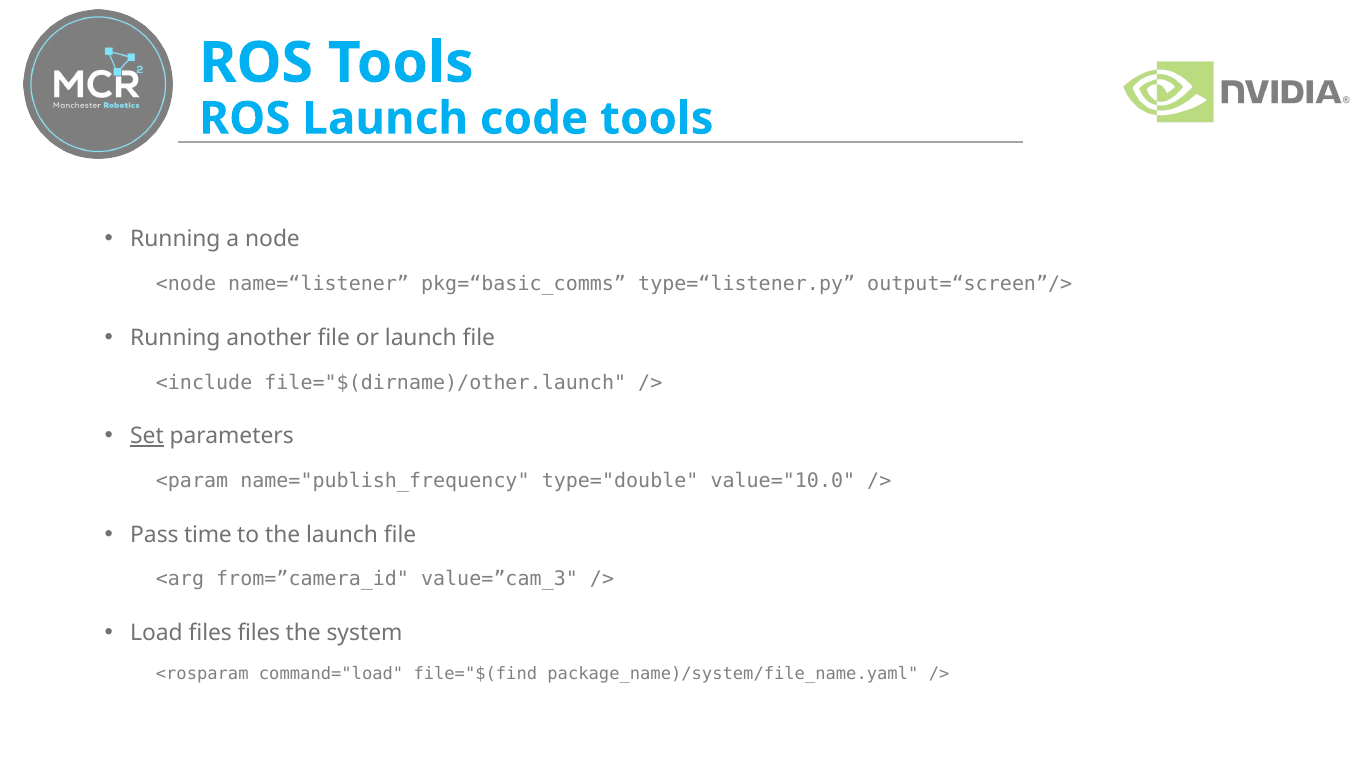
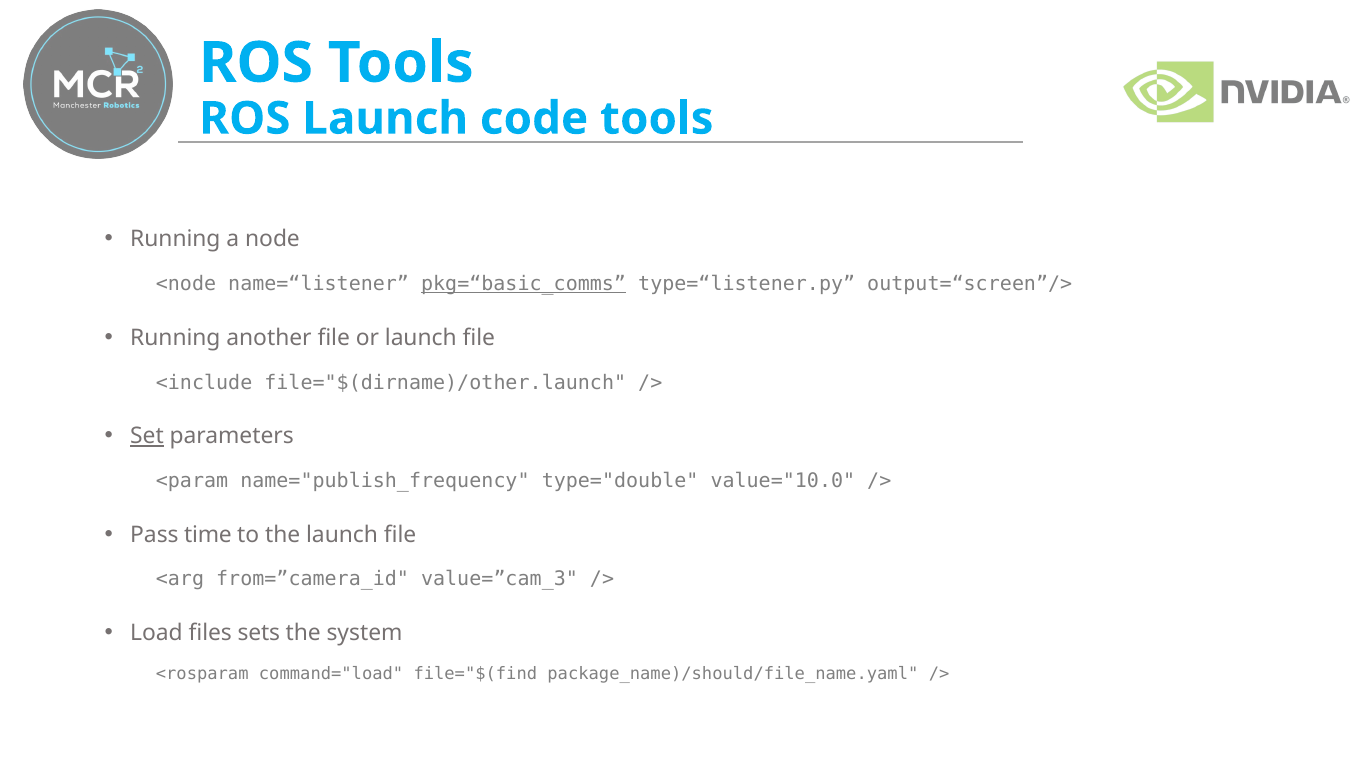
pkg=“basic_comms underline: none -> present
files files: files -> sets
package_name)/system/file_name.yaml: package_name)/system/file_name.yaml -> package_name)/should/file_name.yaml
